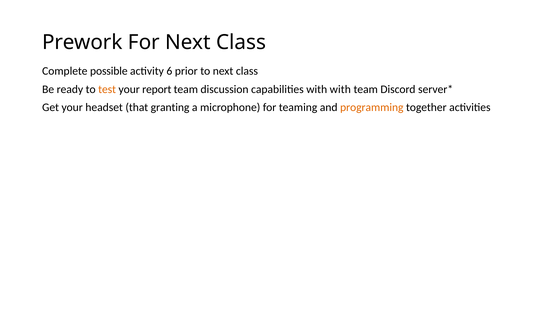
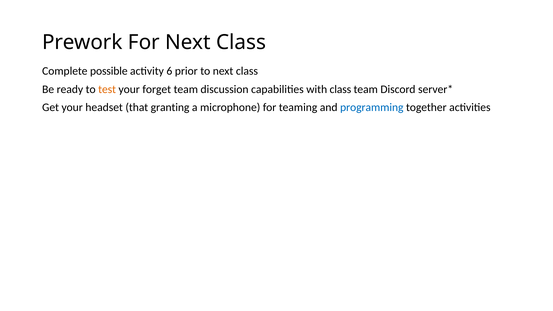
report: report -> forget
with with: with -> class
programming colour: orange -> blue
